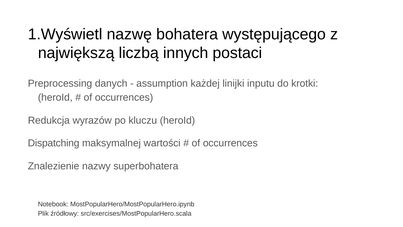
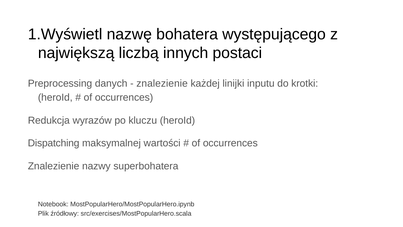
assumption at (162, 84): assumption -> znalezienie
